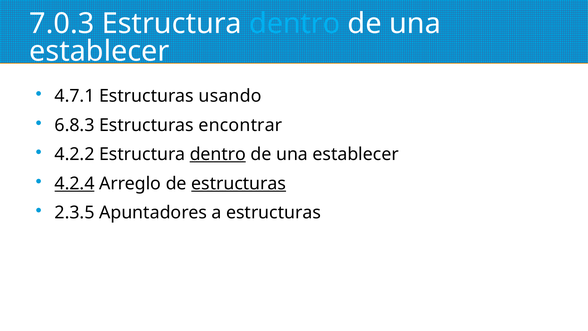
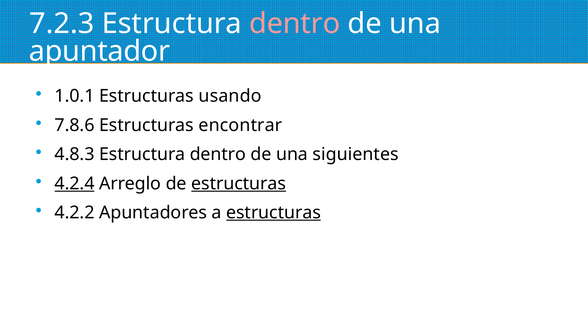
7.0.3: 7.0.3 -> 7.2.3
dentro at (295, 23) colour: light blue -> pink
establecer at (99, 51): establecer -> apuntador
4.7.1: 4.7.1 -> 1.0.1
6.8.3: 6.8.3 -> 7.8.6
4.2.2: 4.2.2 -> 4.8.3
dentro at (218, 154) underline: present -> none
establecer at (356, 154): establecer -> siguientes
2.3.5: 2.3.5 -> 4.2.2
estructuras at (274, 212) underline: none -> present
